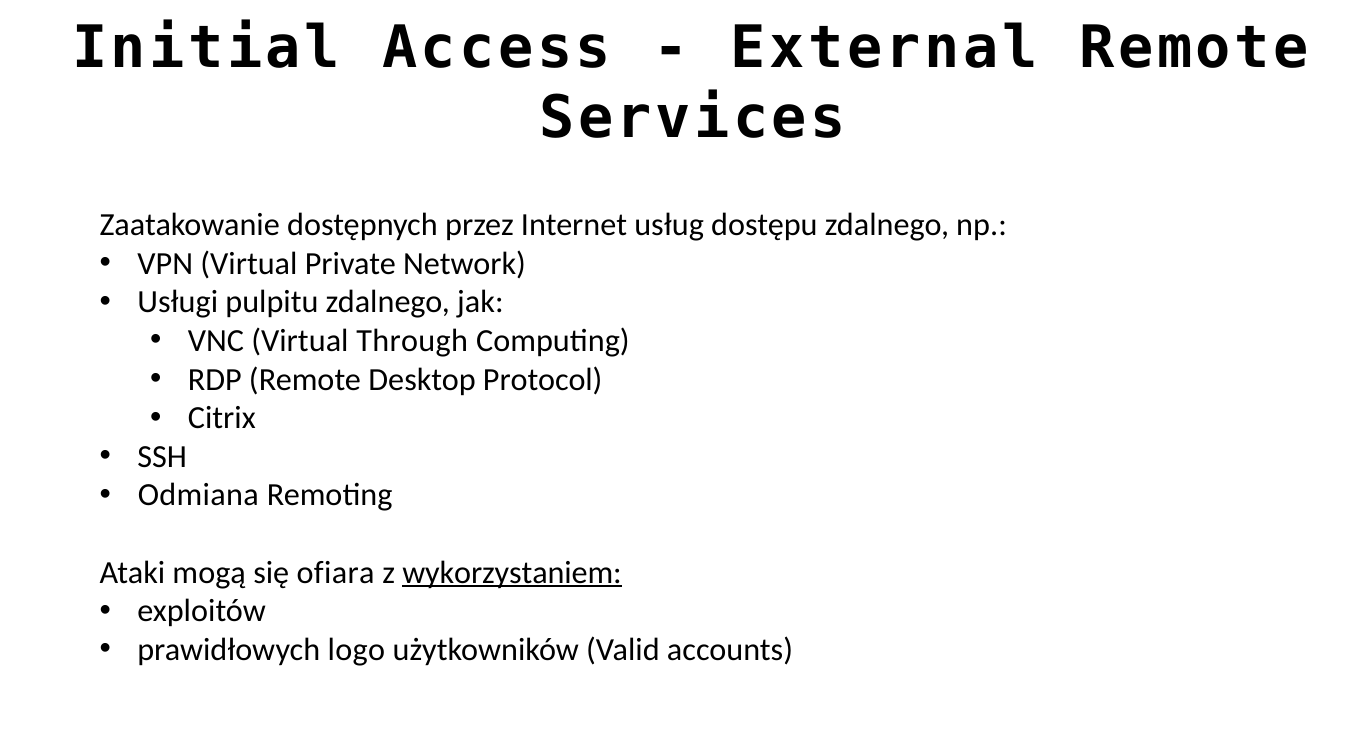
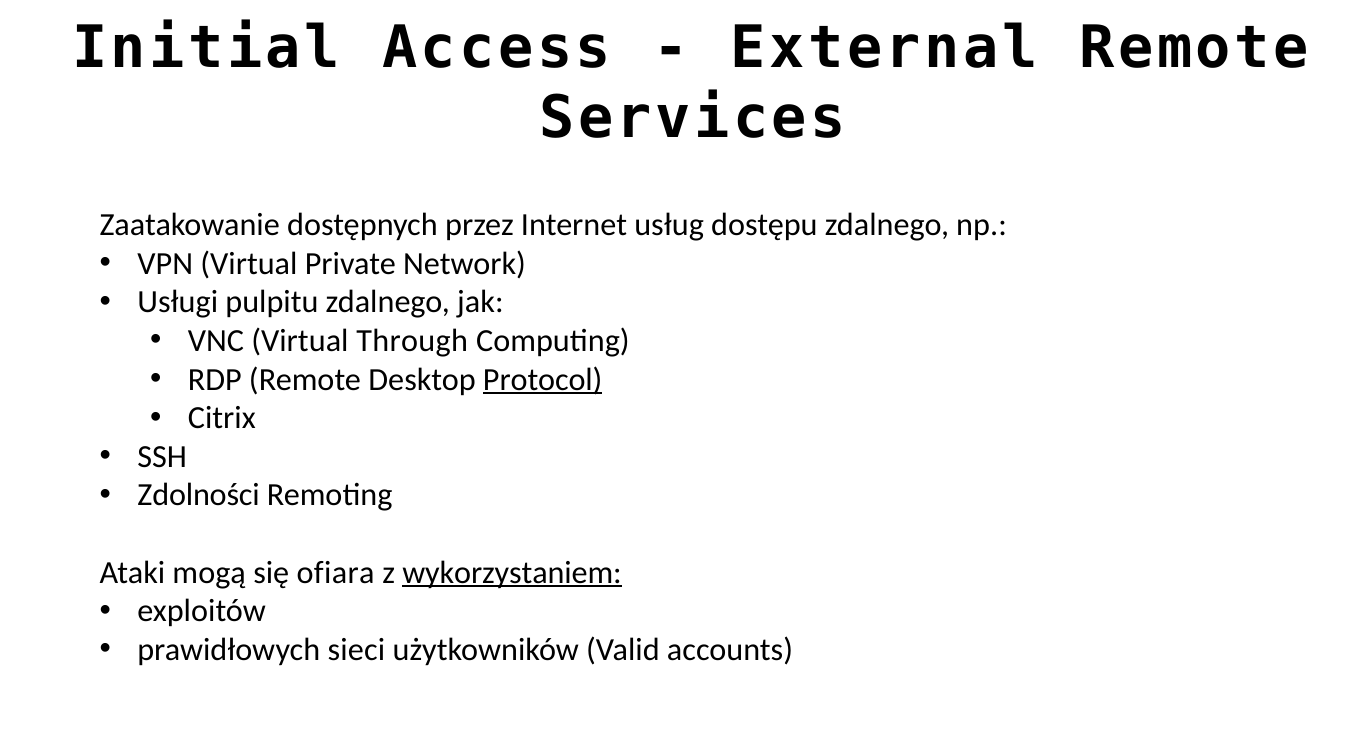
Protocol underline: none -> present
Odmiana: Odmiana -> Zdolności
logo: logo -> sieci
